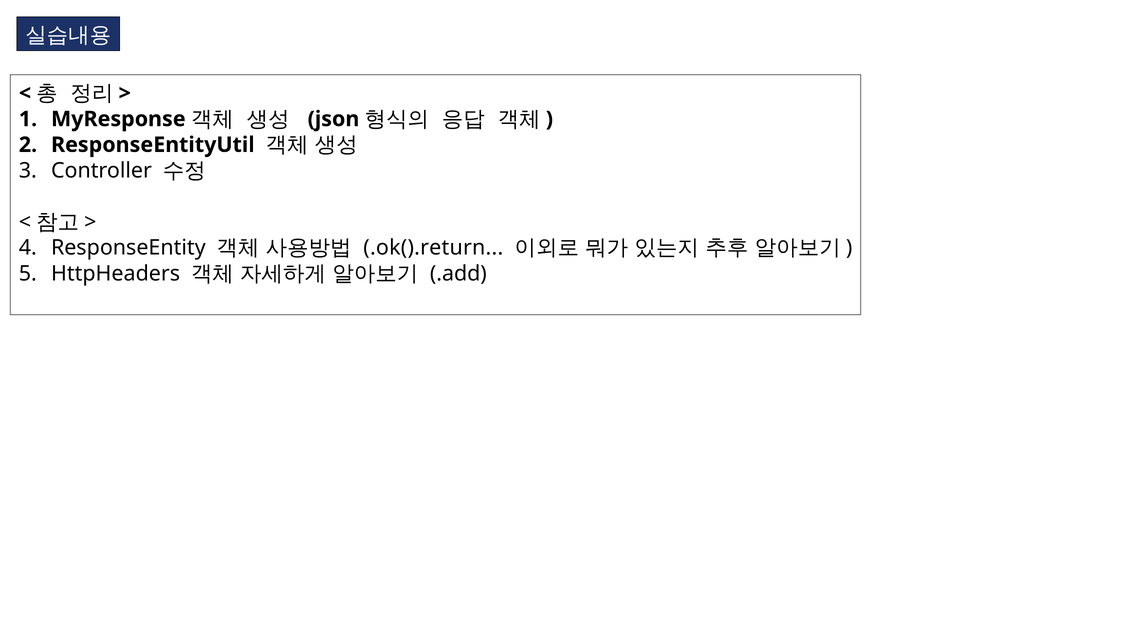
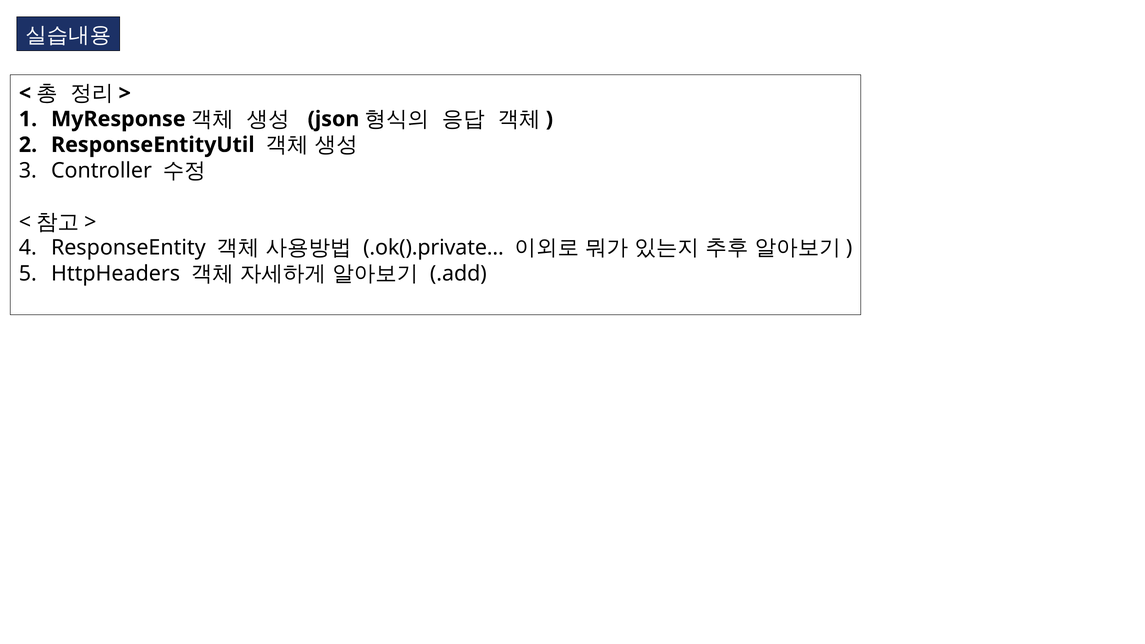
.ok().return: .ok().return -> .ok().private
